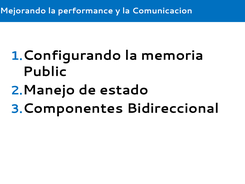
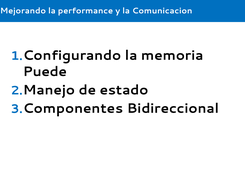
Public: Public -> Puede
